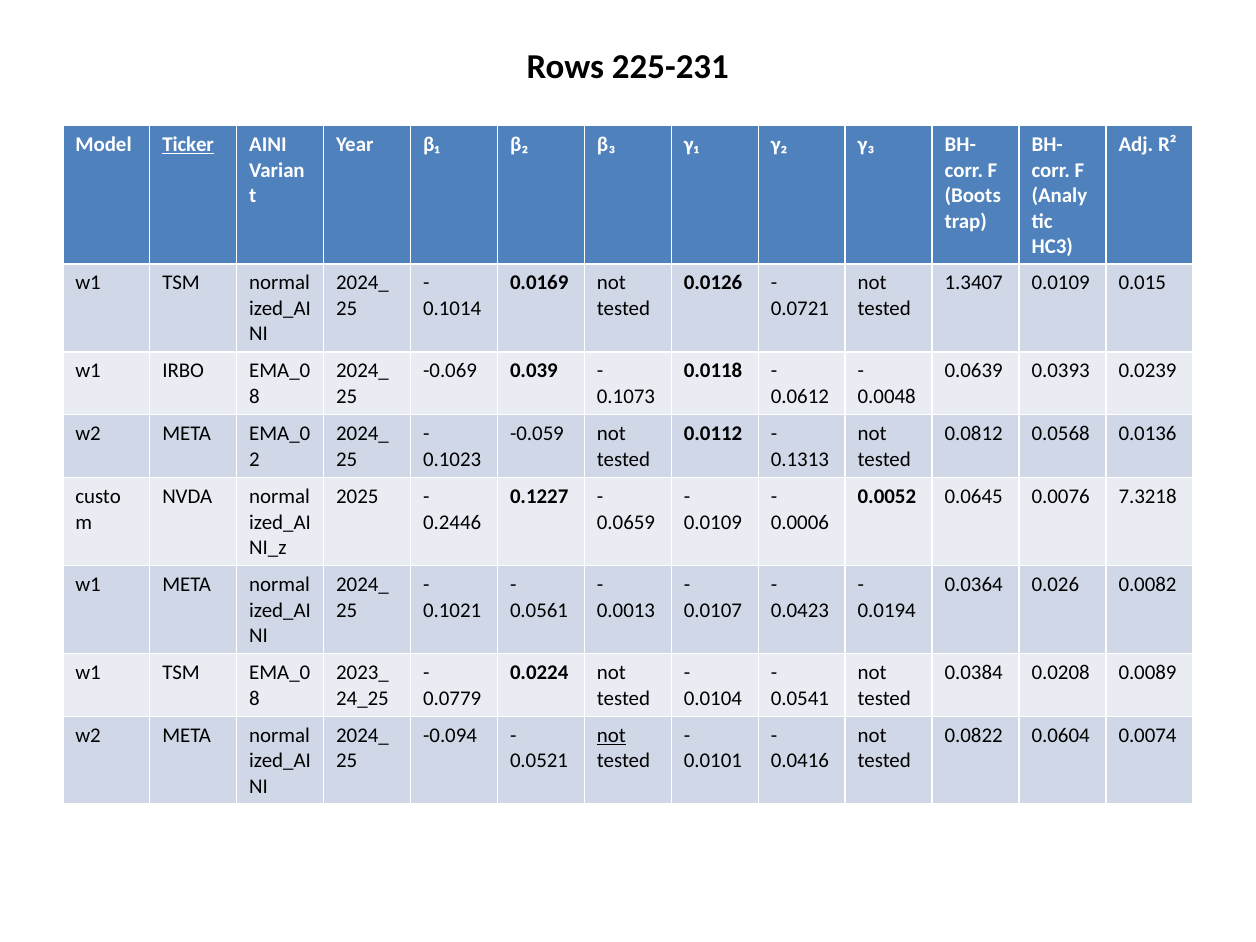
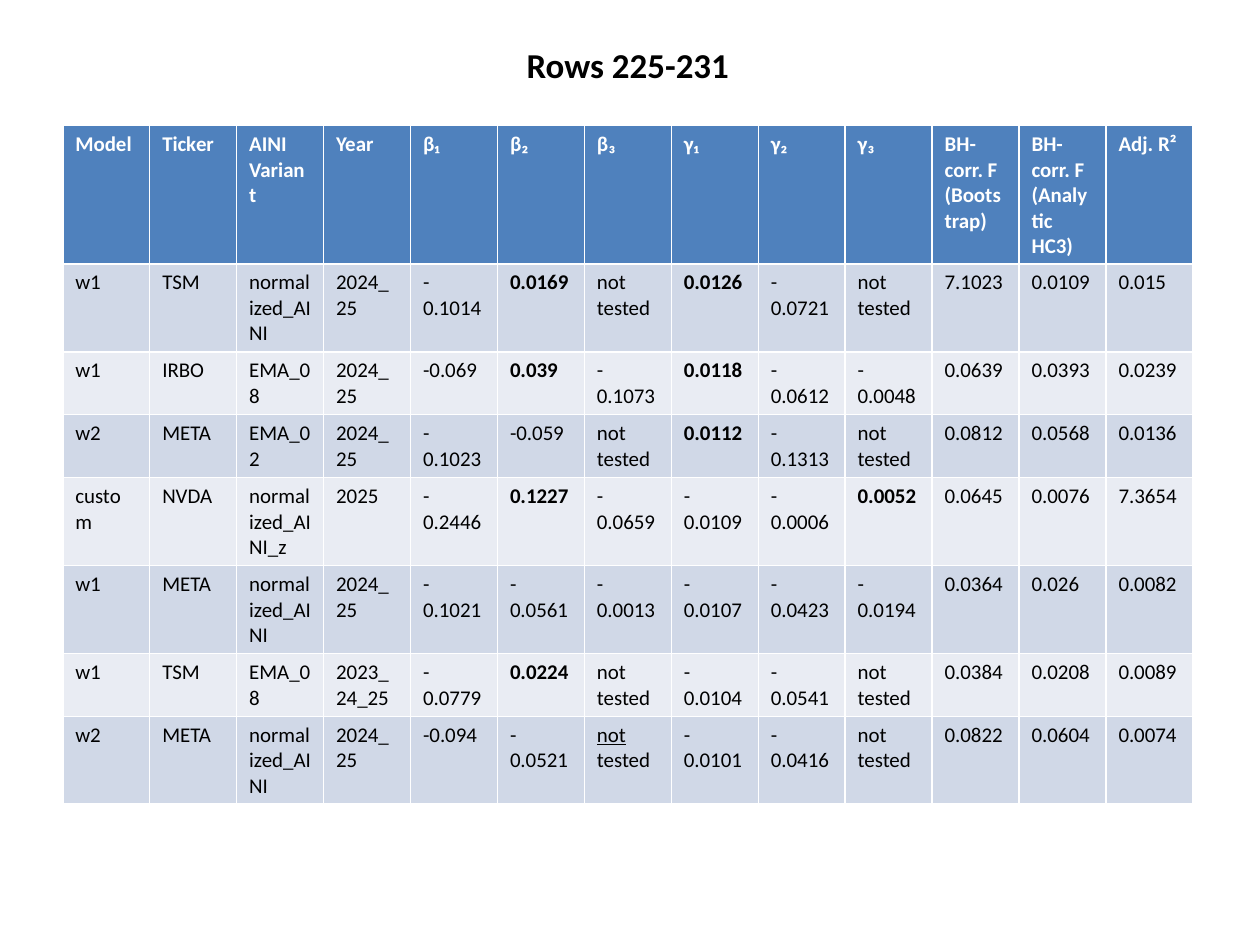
Ticker underline: present -> none
1.3407: 1.3407 -> 7.1023
7.3218: 7.3218 -> 7.3654
